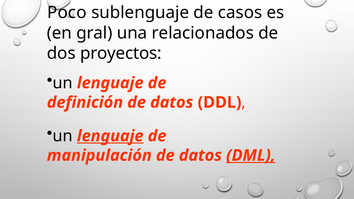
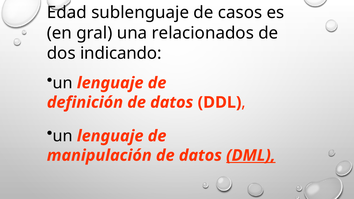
Poco: Poco -> Edad
proyectos: proyectos -> indicando
lenguaje at (110, 136) underline: present -> none
